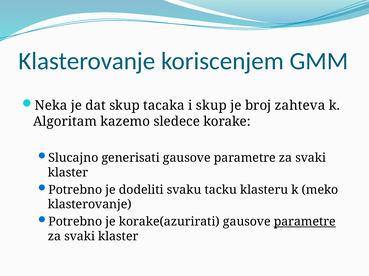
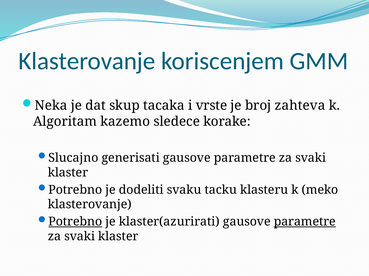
i skup: skup -> vrste
Potrebno at (75, 222) underline: none -> present
korake(azurirati: korake(azurirati -> klaster(azurirati
